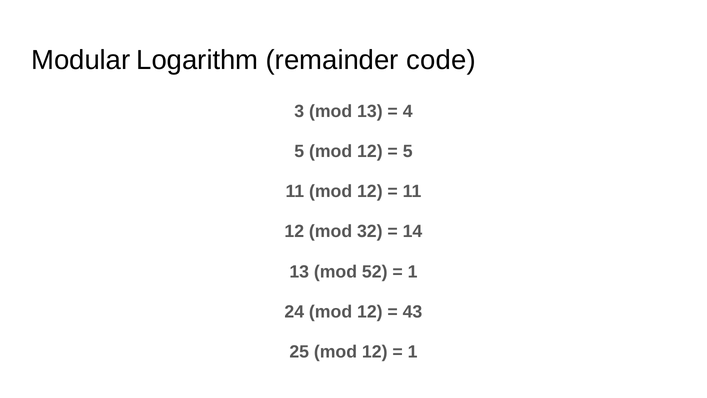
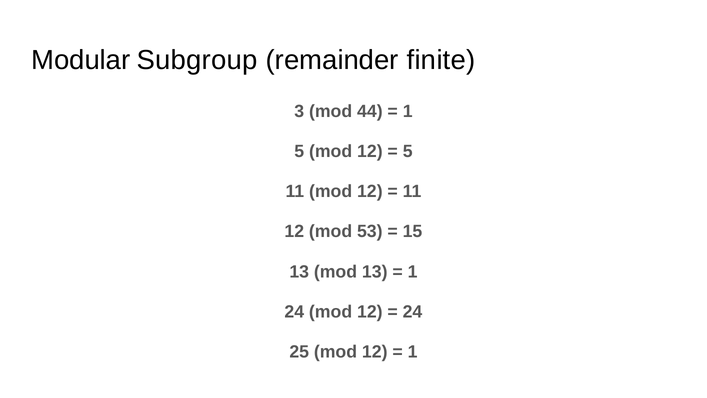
Logarithm: Logarithm -> Subgroup
code: code -> finite
mod 13: 13 -> 44
4 at (408, 111): 4 -> 1
32: 32 -> 53
14: 14 -> 15
mod 52: 52 -> 13
43 at (412, 312): 43 -> 24
